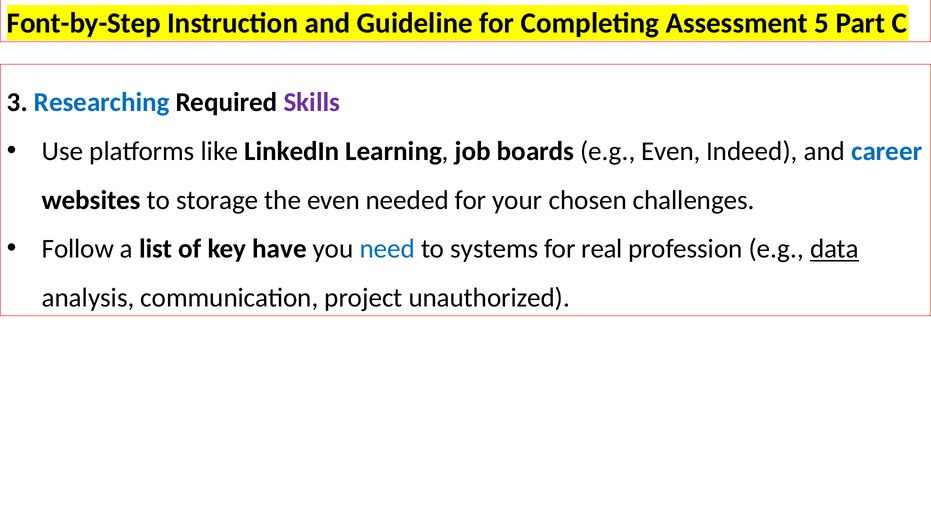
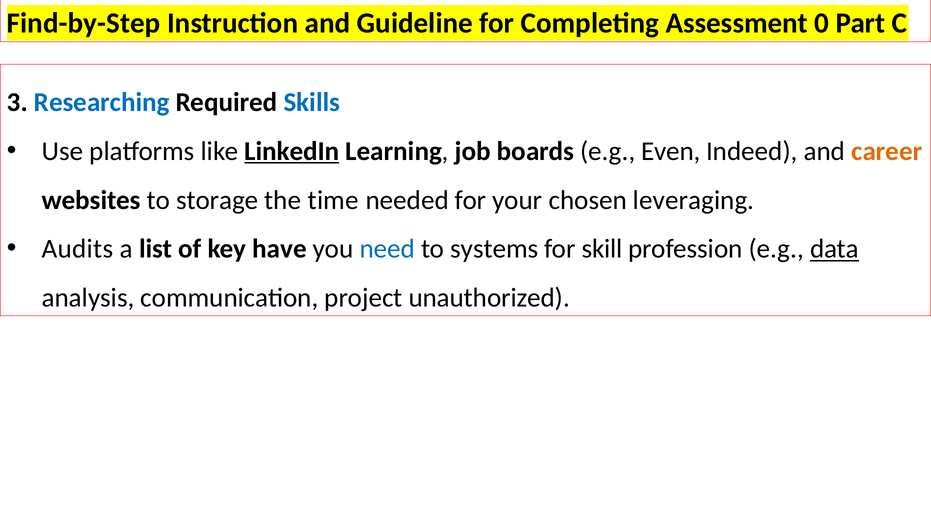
Font-by-Step: Font-by-Step -> Find-by-Step
5: 5 -> 0
Skills colour: purple -> blue
LinkedIn underline: none -> present
career colour: blue -> orange
the even: even -> time
challenges: challenges -> leveraging
Follow: Follow -> Audits
real: real -> skill
